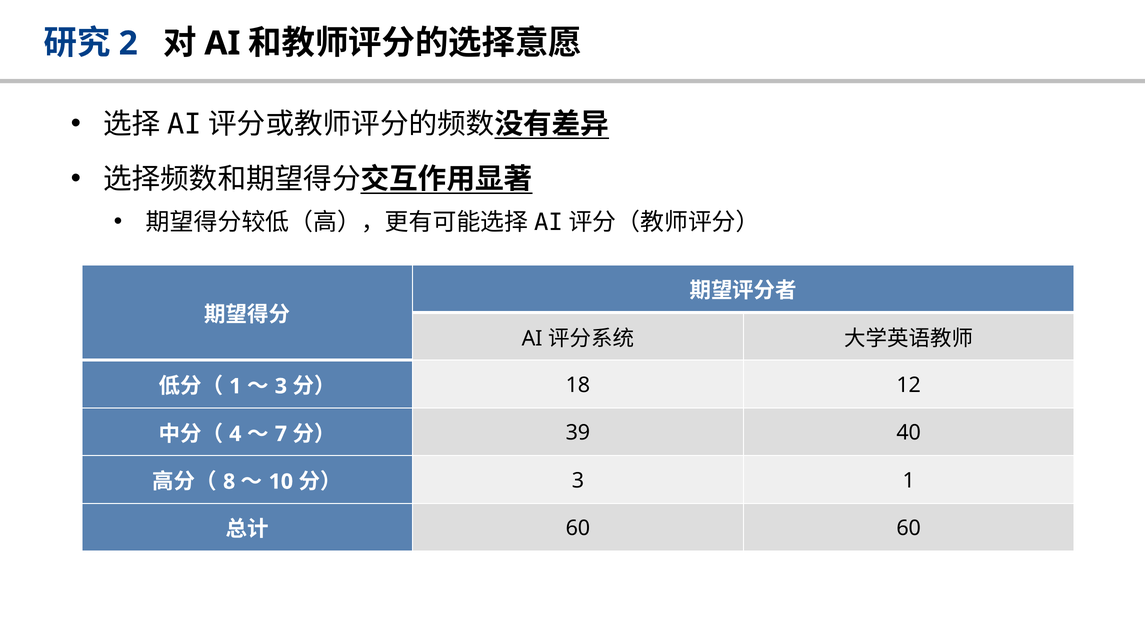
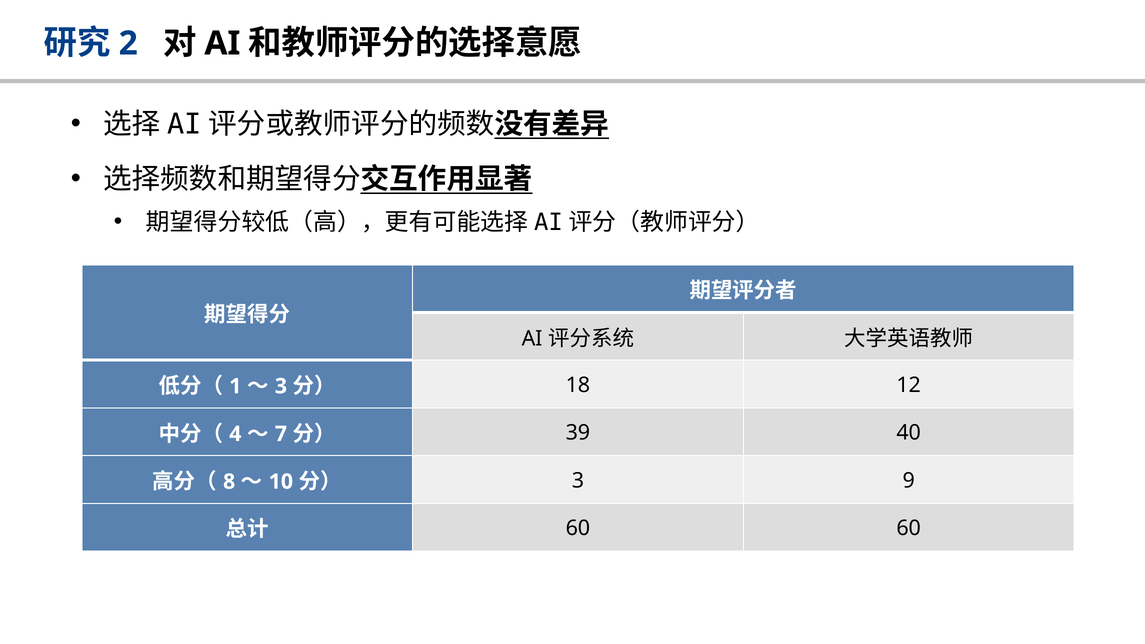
3 1: 1 -> 9
